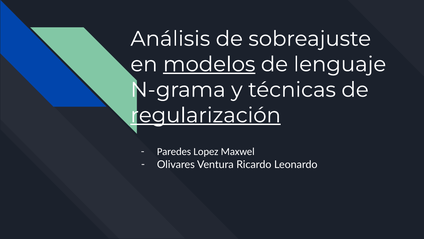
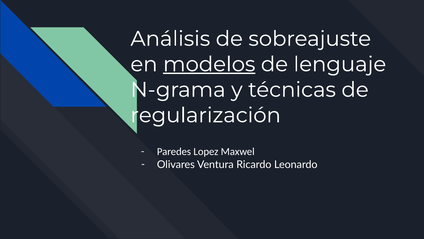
regularización underline: present -> none
